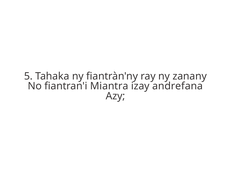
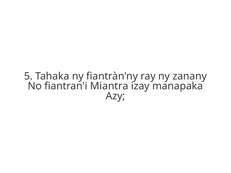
andrefana: andrefana -> manapaka
